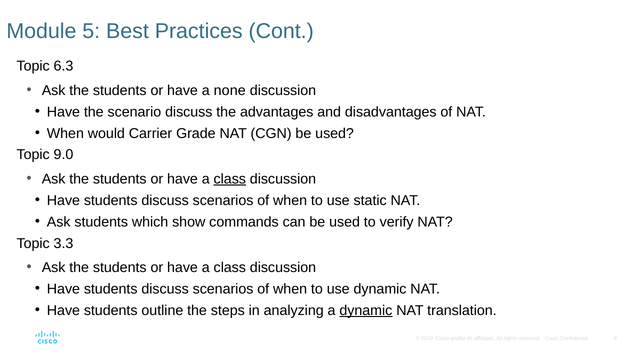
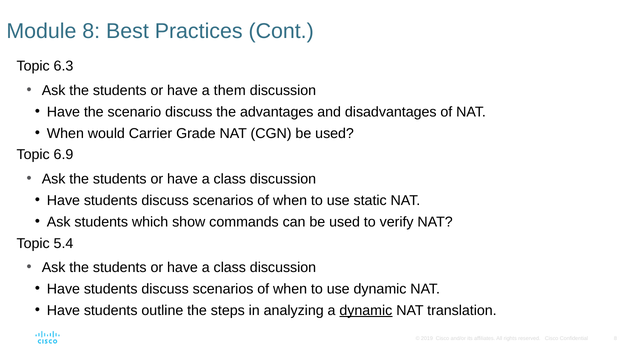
Module 5: 5 -> 8
none: none -> them
9.0: 9.0 -> 6.9
class at (230, 179) underline: present -> none
3.3: 3.3 -> 5.4
